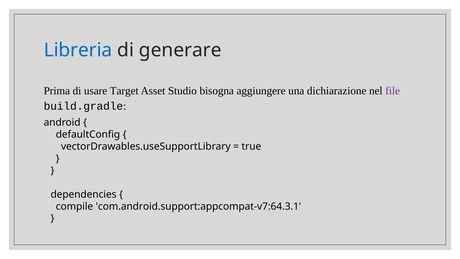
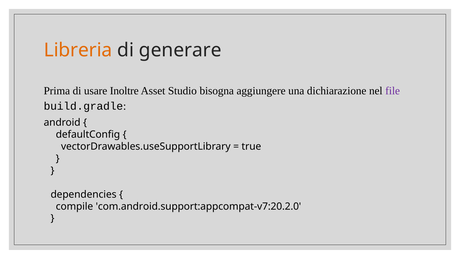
Libreria colour: blue -> orange
Target: Target -> Inoltre
com.android.support:appcompat-v7:64.3.1: com.android.support:appcompat-v7:64.3.1 -> com.android.support:appcompat-v7:20.2.0
